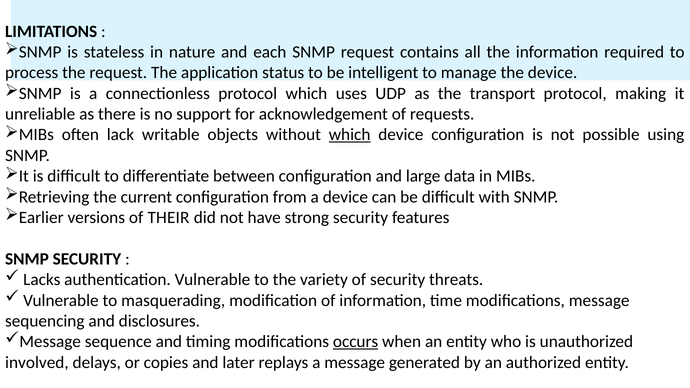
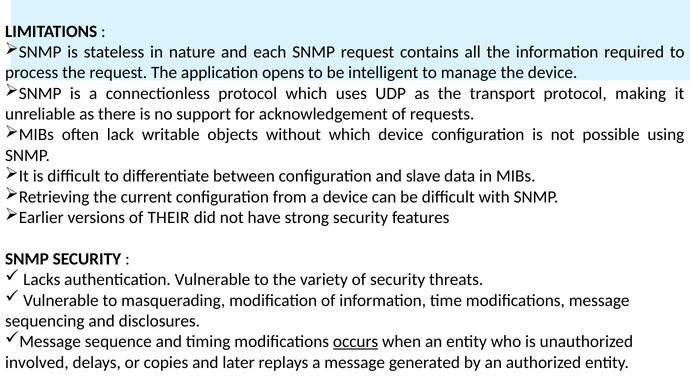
status: status -> opens
which at (350, 135) underline: present -> none
large: large -> slave
